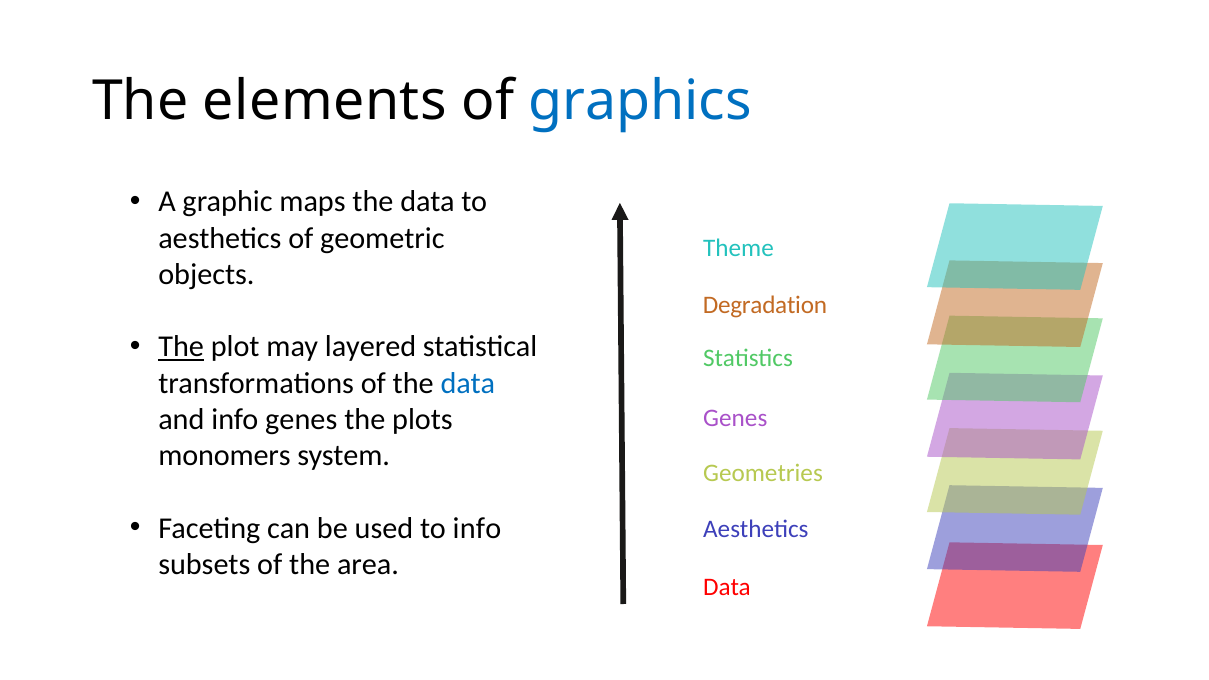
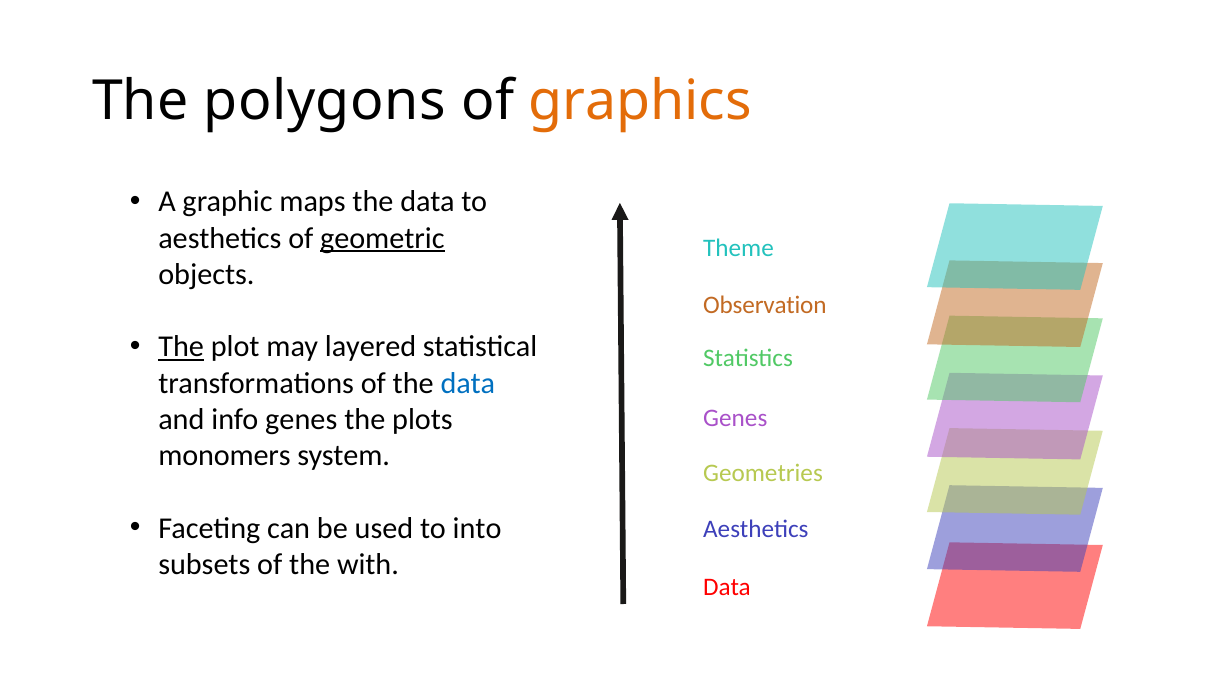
elements: elements -> polygons
graphics colour: blue -> orange
geometric underline: none -> present
Degradation: Degradation -> Observation
to info: info -> into
area: area -> with
